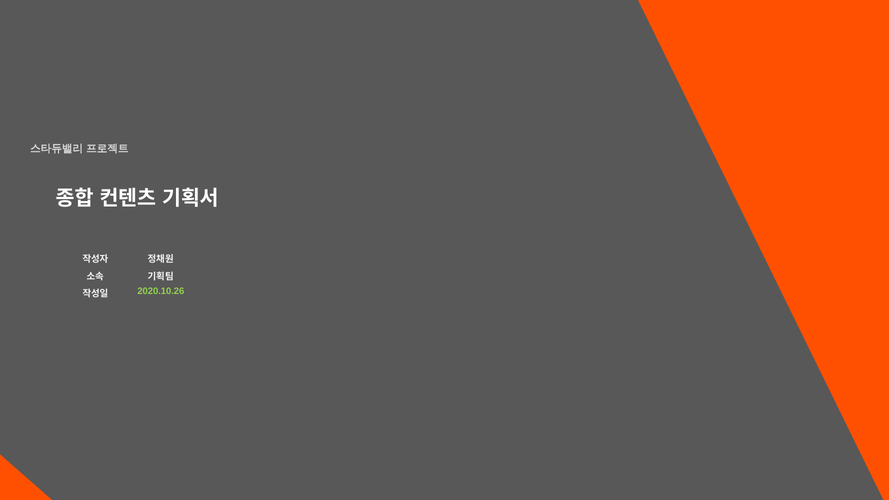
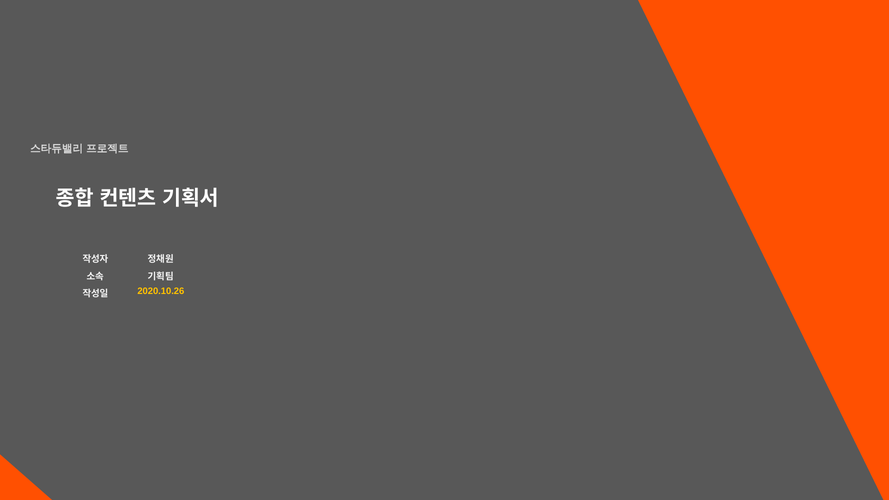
2020.10.26 colour: light green -> yellow
